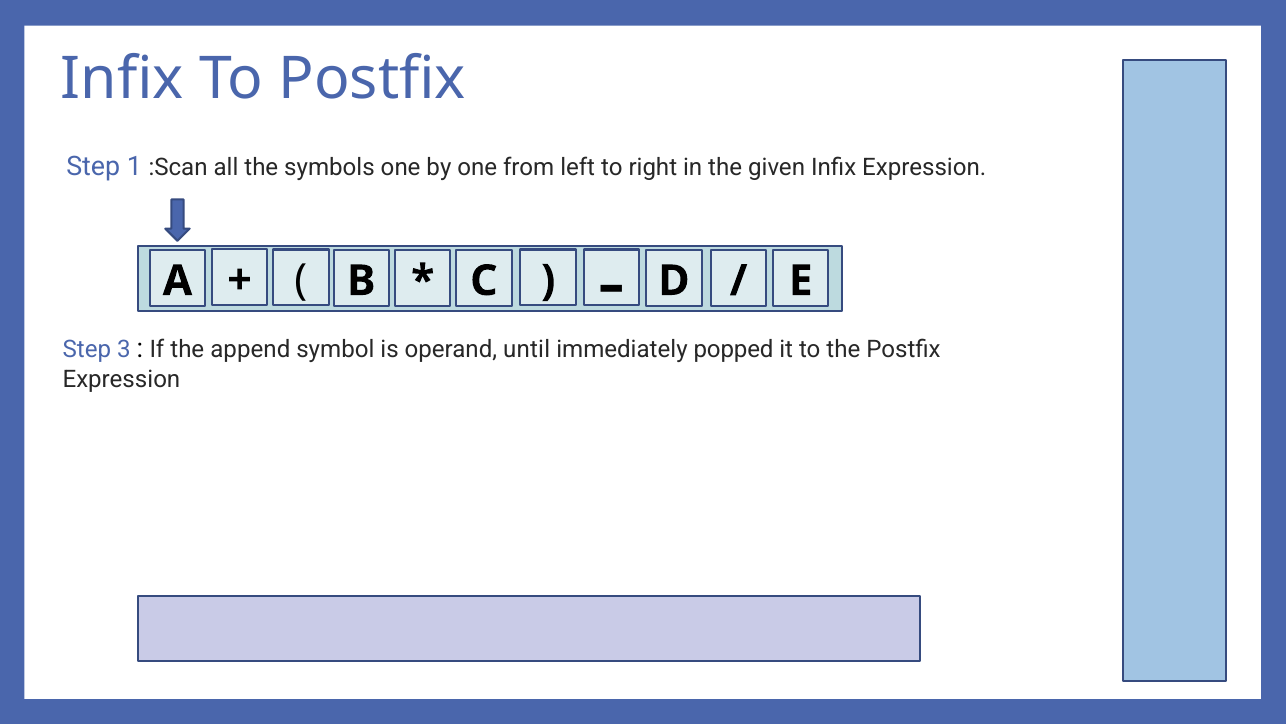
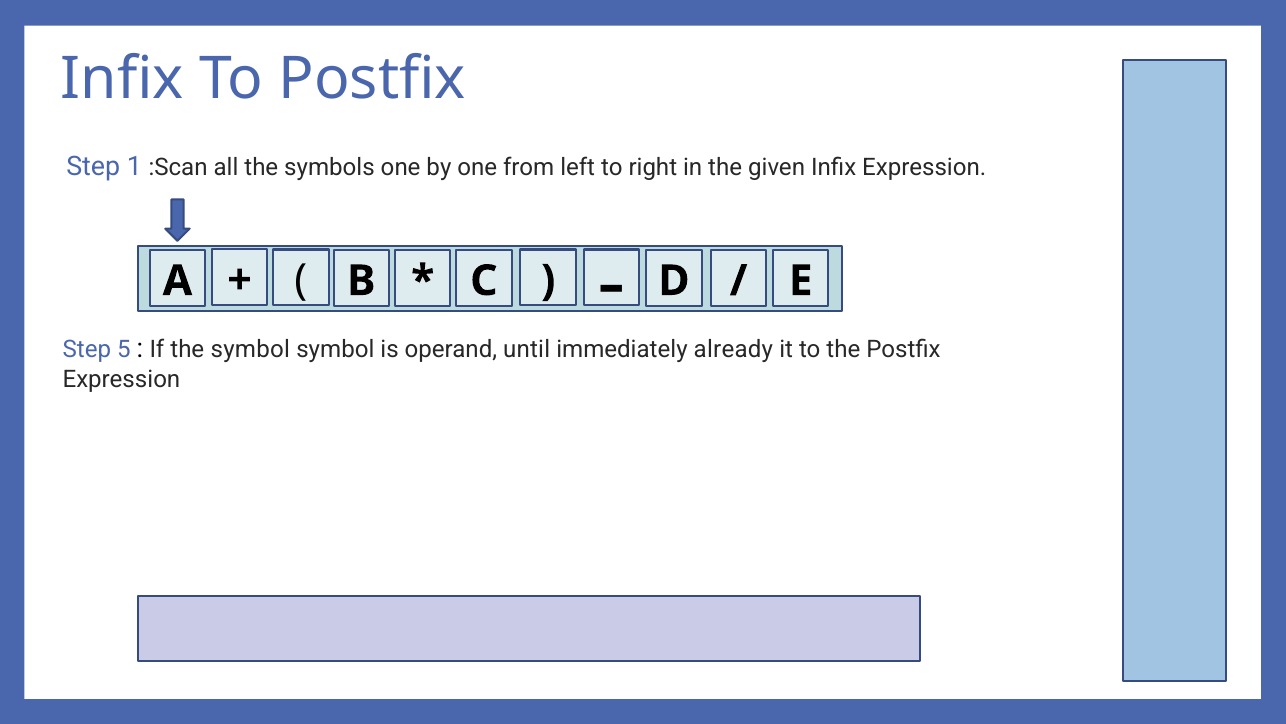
3: 3 -> 5
the append: append -> symbol
popped: popped -> already
